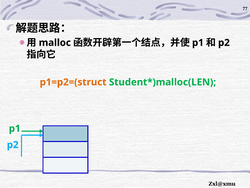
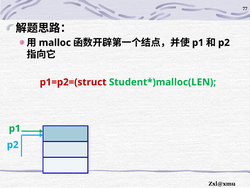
p1=p2=(struct colour: orange -> red
